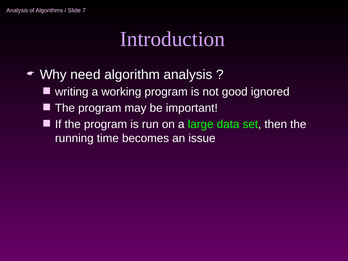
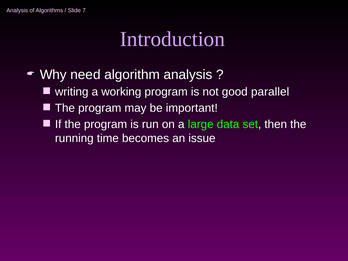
ignored: ignored -> parallel
